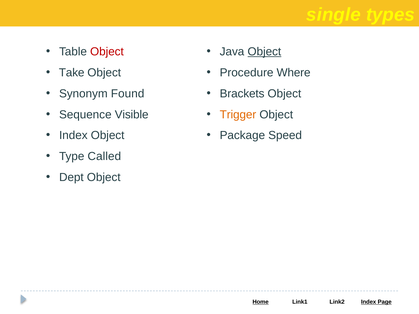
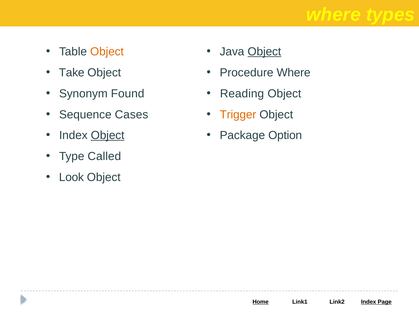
single at (333, 15): single -> where
Object at (107, 52) colour: red -> orange
Brackets: Brackets -> Reading
Visible: Visible -> Cases
Object at (108, 136) underline: none -> present
Speed: Speed -> Option
Dept: Dept -> Look
